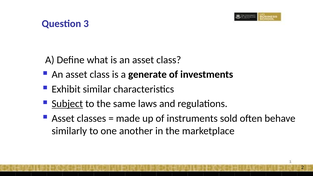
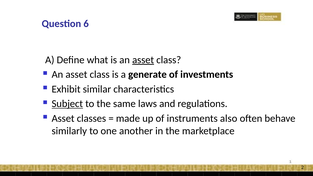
3: 3 -> 6
asset at (143, 60) underline: none -> present
sold: sold -> also
